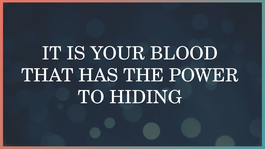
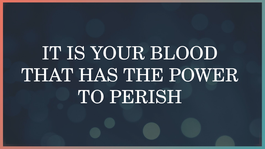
HIDING: HIDING -> PERISH
